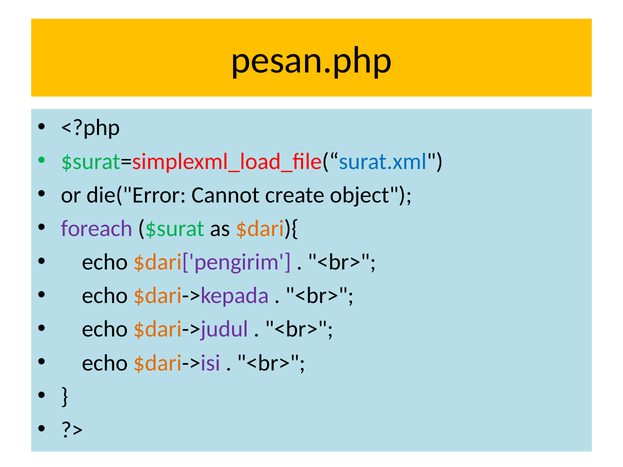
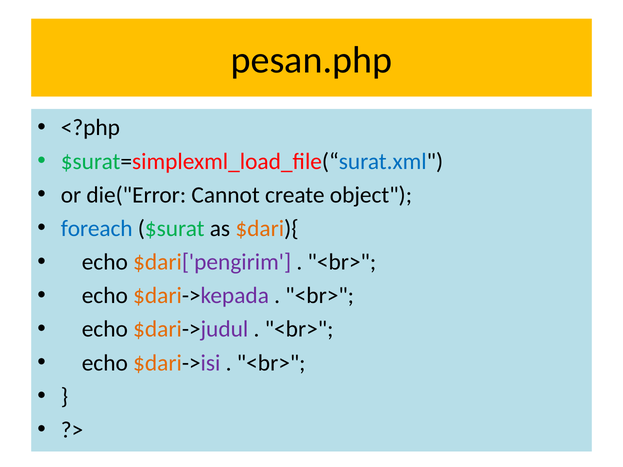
foreach colour: purple -> blue
